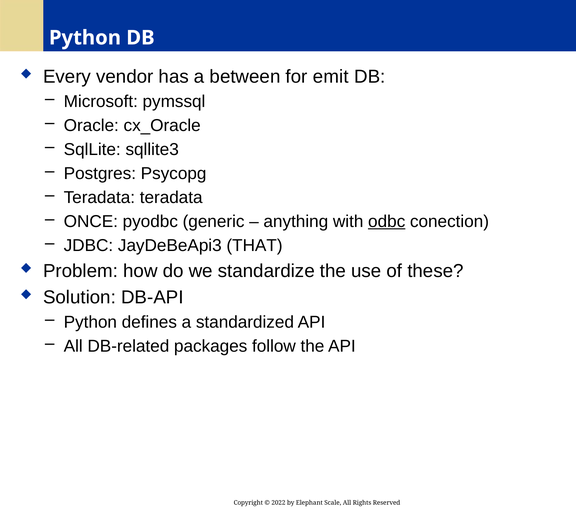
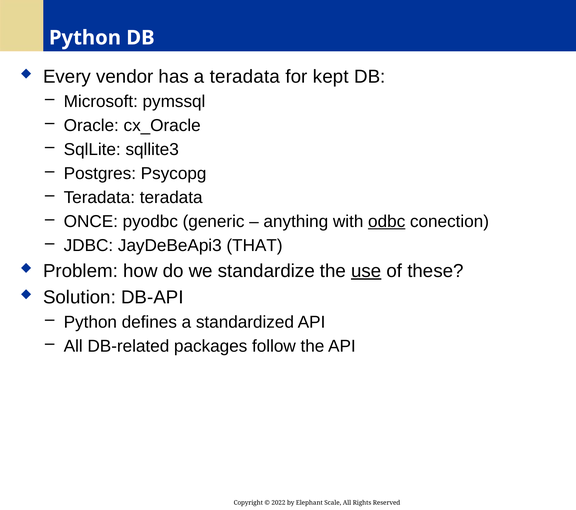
a between: between -> teradata
emit: emit -> kept
use underline: none -> present
